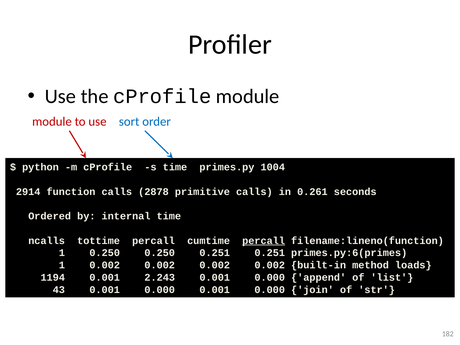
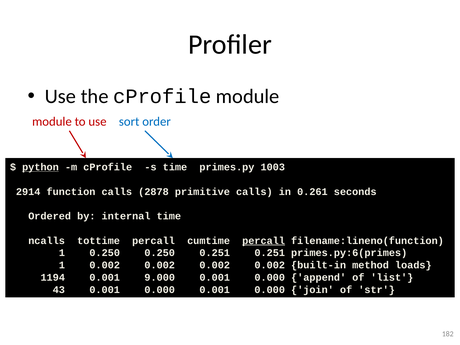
python underline: none -> present
1004: 1004 -> 1003
2.243: 2.243 -> 9.000
